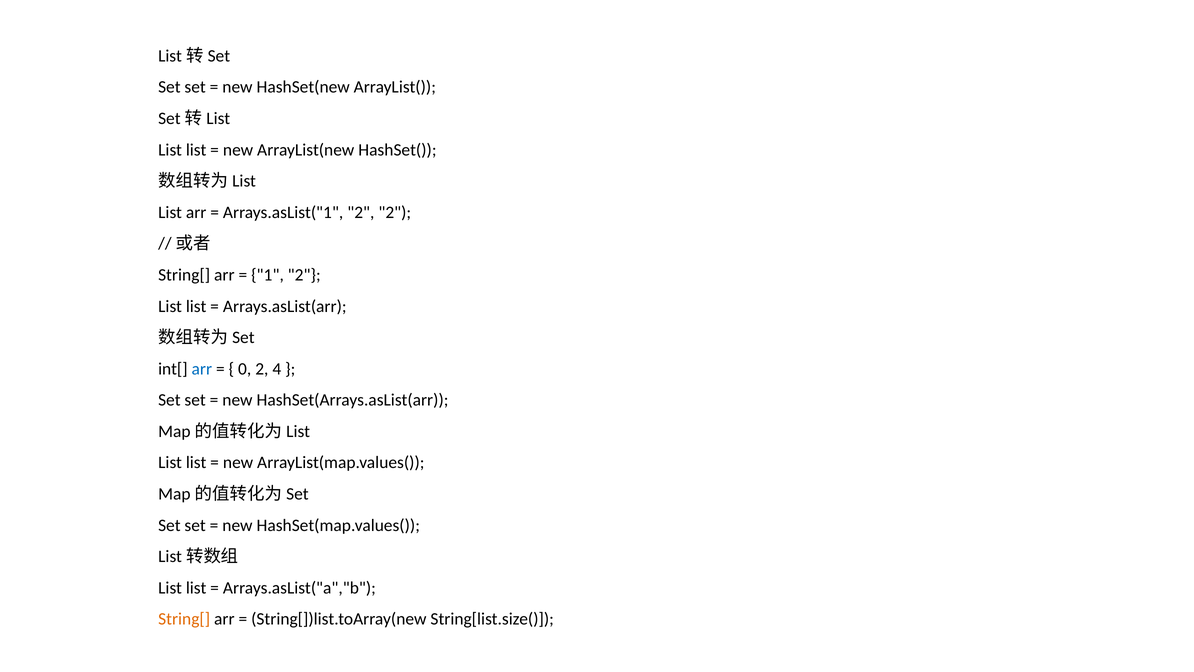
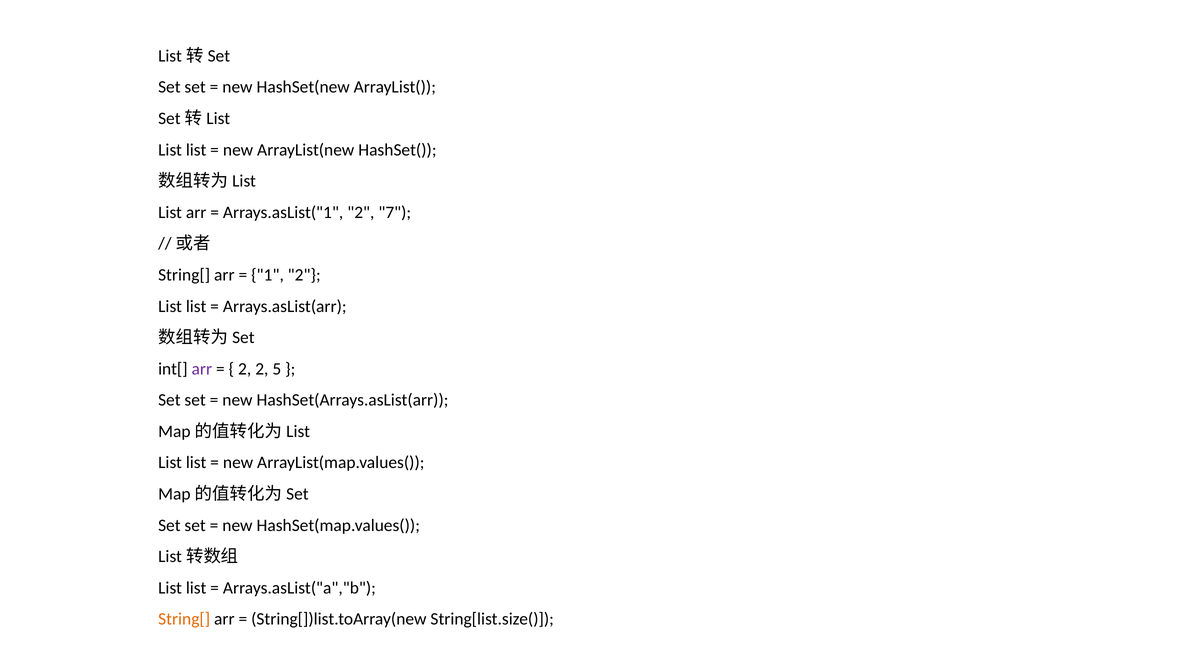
2 2: 2 -> 7
arr at (202, 369) colour: blue -> purple
0 at (245, 369): 0 -> 2
4: 4 -> 5
